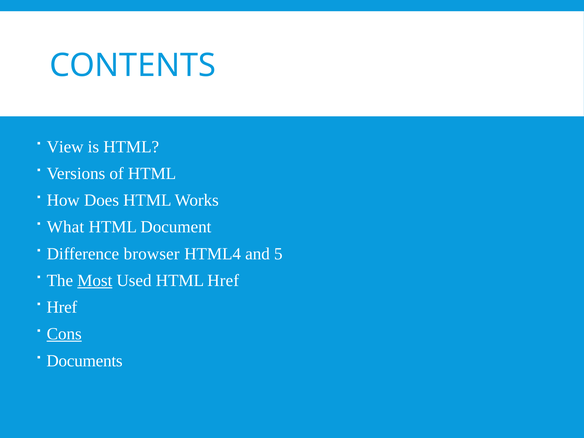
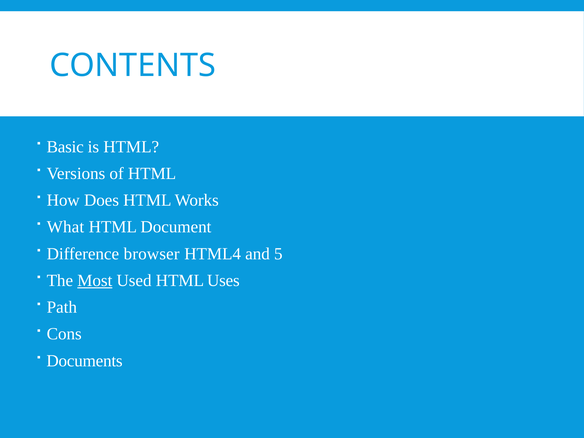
View: View -> Basic
HTML Href: Href -> Uses
Href at (62, 307): Href -> Path
Cons underline: present -> none
